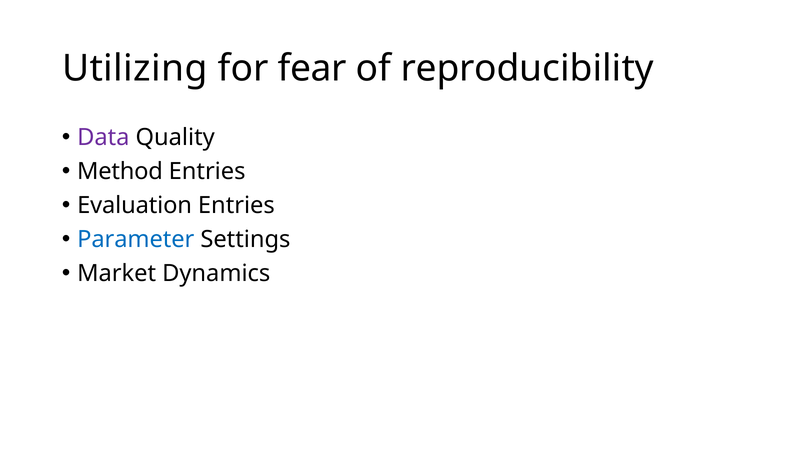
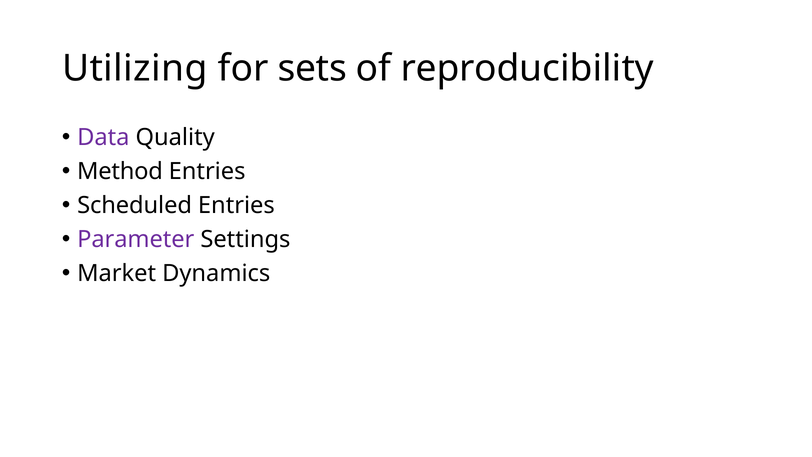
fear: fear -> sets
Evaluation: Evaluation -> Scheduled
Parameter colour: blue -> purple
